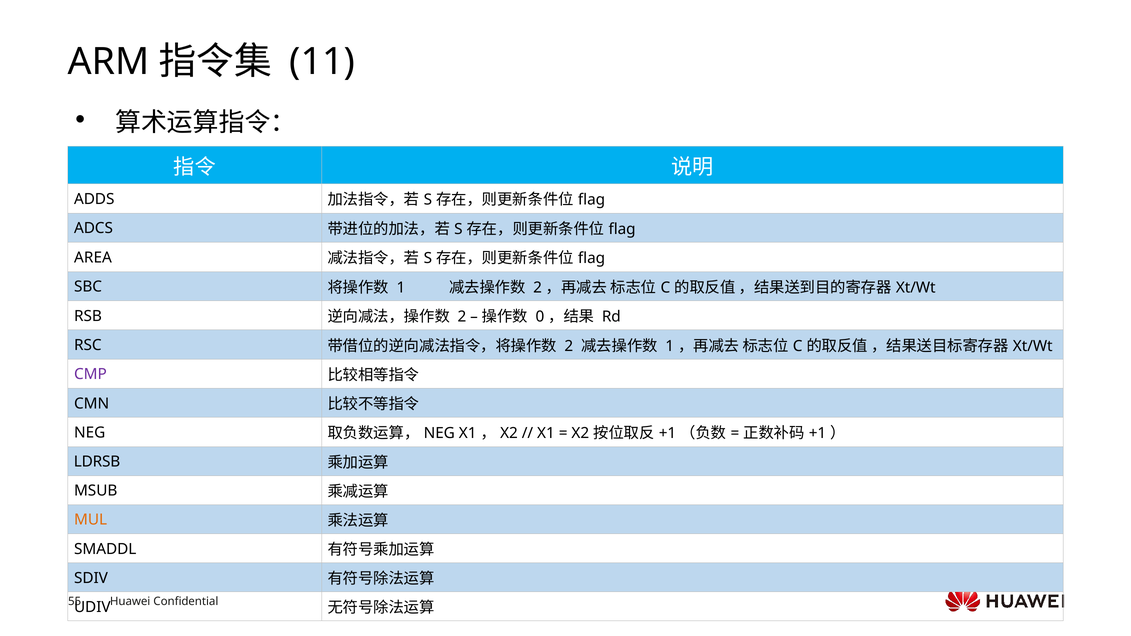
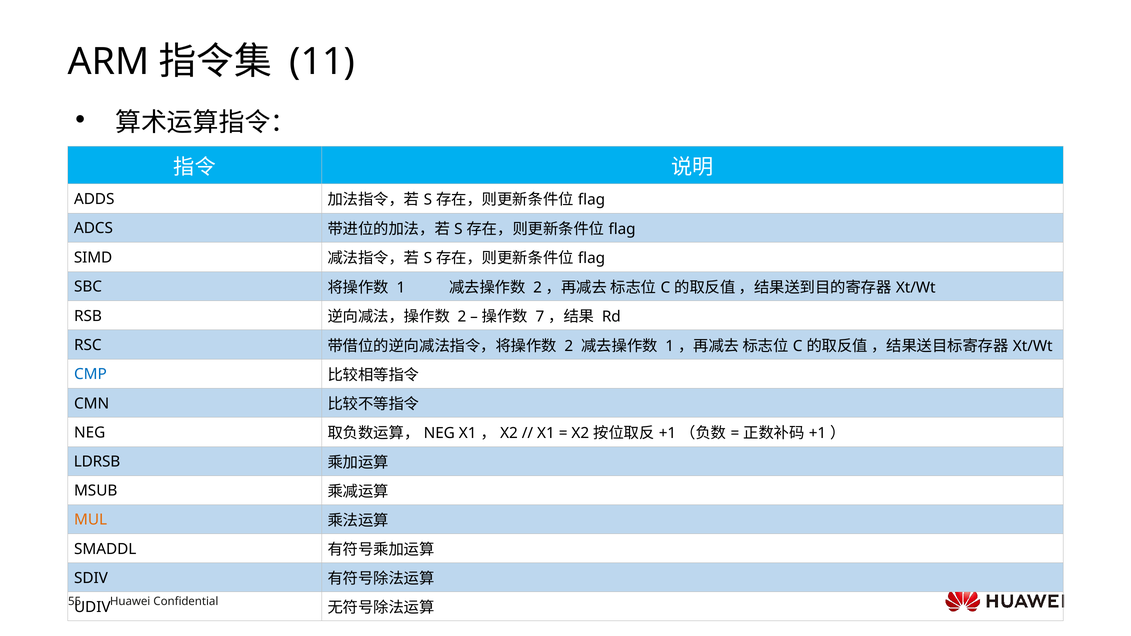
AREA: AREA -> SIMD
0: 0 -> 7
CMP colour: purple -> blue
